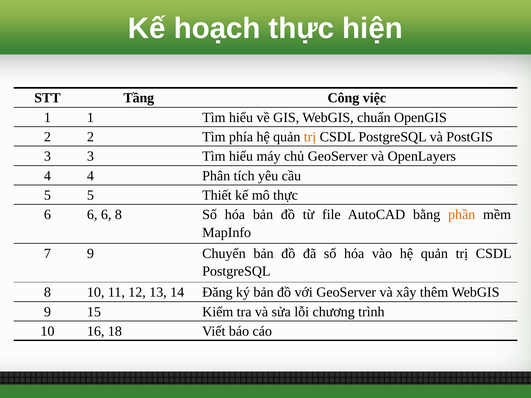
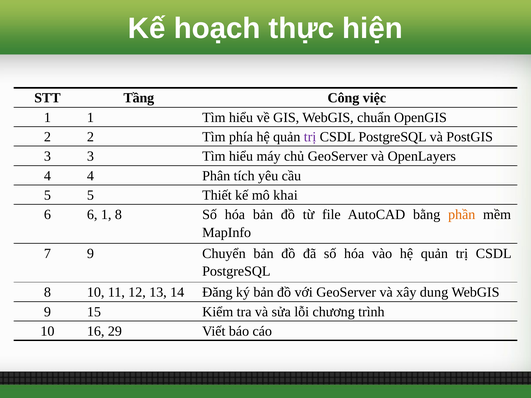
trị at (310, 137) colour: orange -> purple
mô thực: thực -> khai
6 6 6: 6 -> 1
thêm: thêm -> dung
18: 18 -> 29
